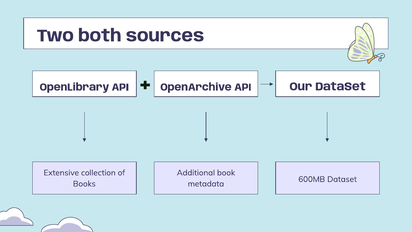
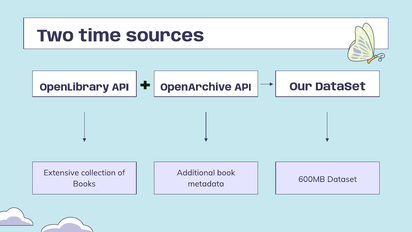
both: both -> time
